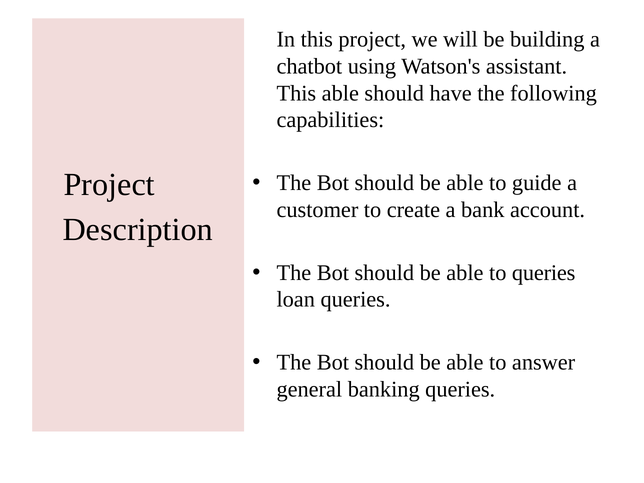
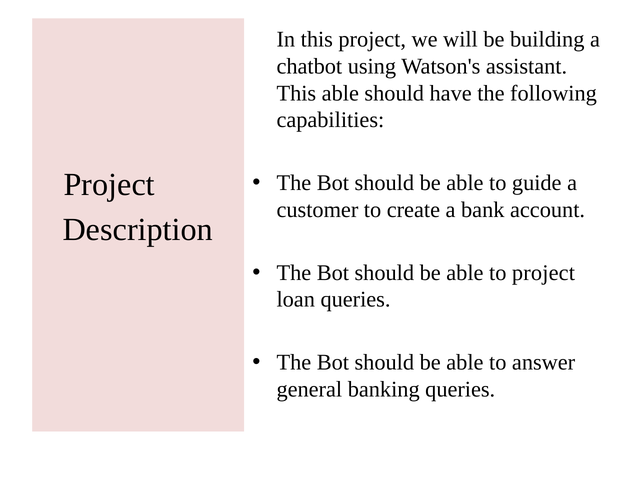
to queries: queries -> project
